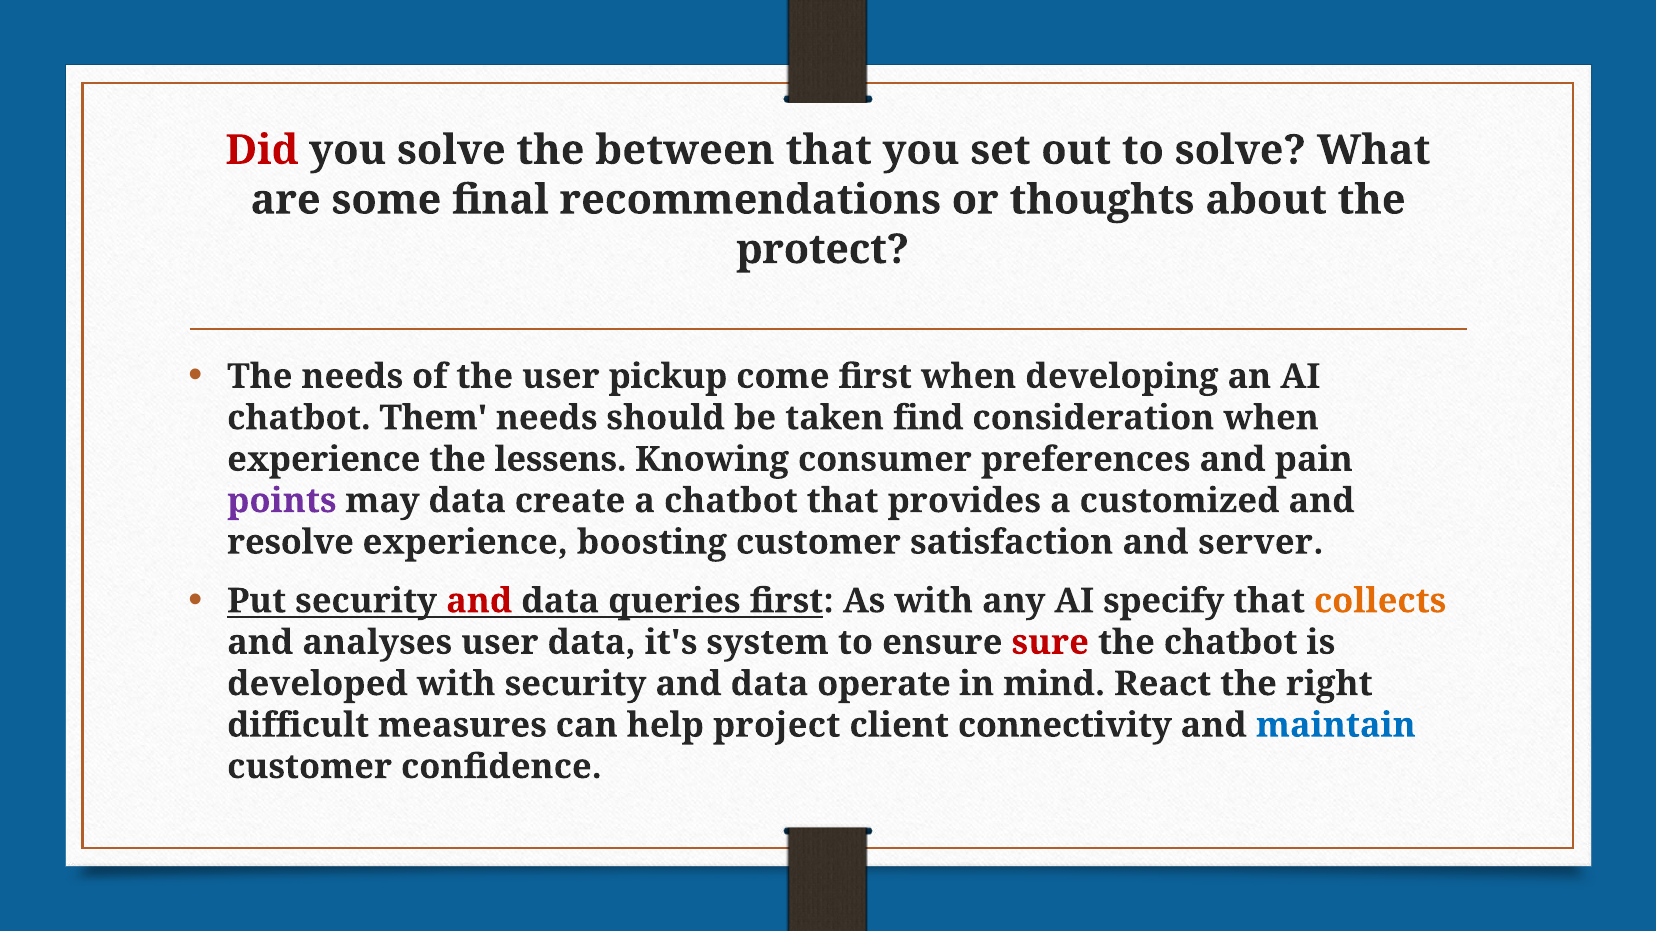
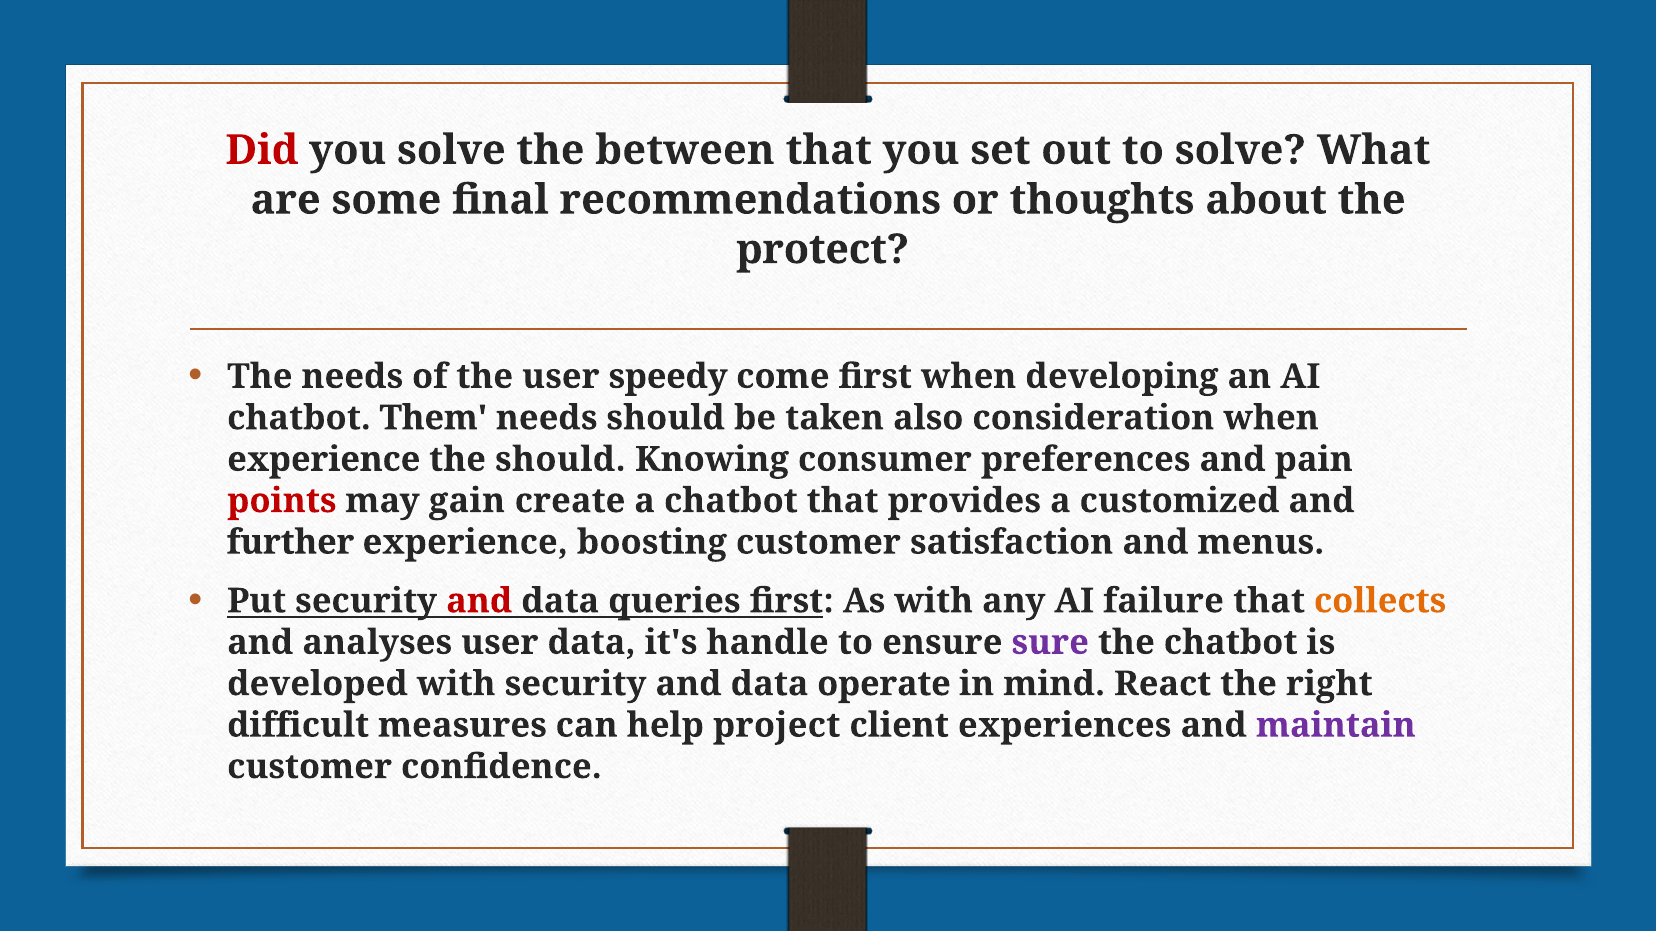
pickup: pickup -> speedy
find: find -> also
the lessens: lessens -> should
points colour: purple -> red
may data: data -> gain
resolve: resolve -> further
server: server -> menus
specify: specify -> failure
system: system -> handle
sure colour: red -> purple
connectivity: connectivity -> experiences
maintain colour: blue -> purple
